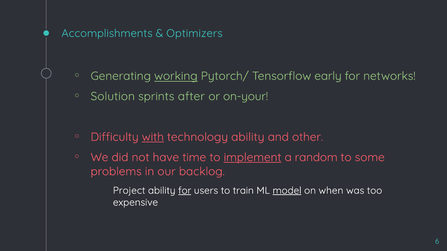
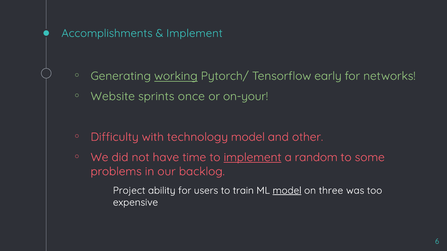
Optimizers at (194, 33): Optimizers -> Implement
Solution: Solution -> Website
after: after -> once
with underline: present -> none
technology ability: ability -> model
for at (185, 191) underline: present -> none
when: when -> three
